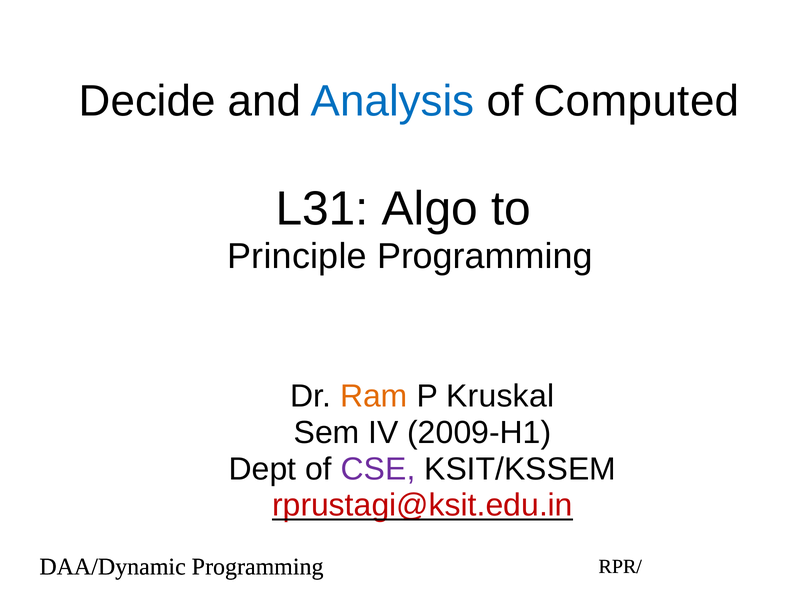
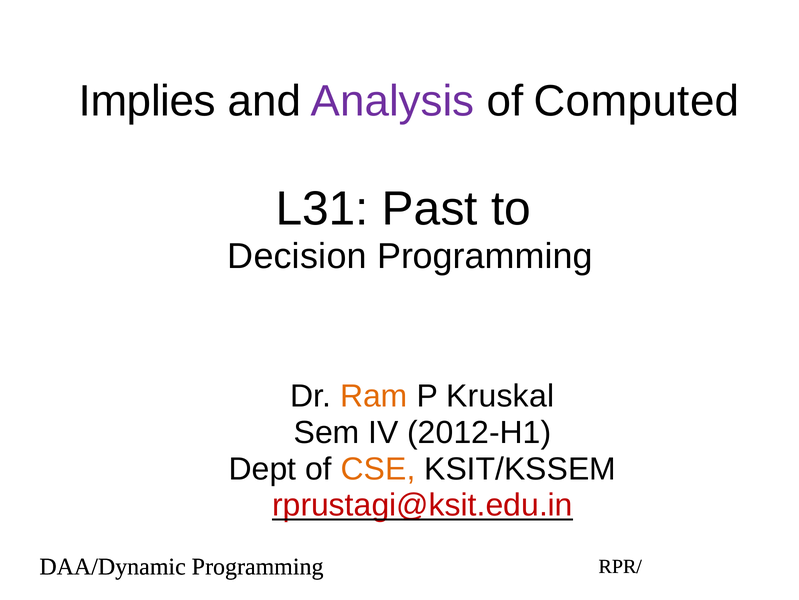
Decide: Decide -> Implies
Analysis colour: blue -> purple
Algo: Algo -> Past
Principle: Principle -> Decision
2009-H1: 2009-H1 -> 2012-H1
CSE colour: purple -> orange
